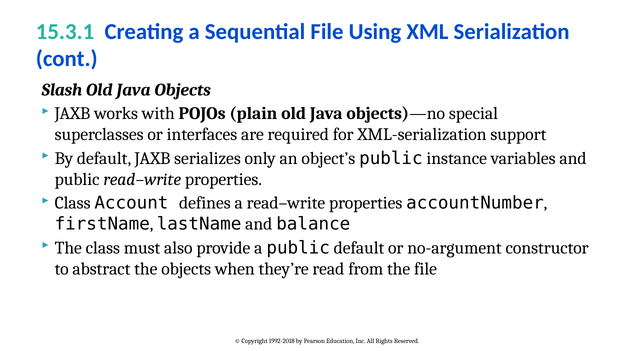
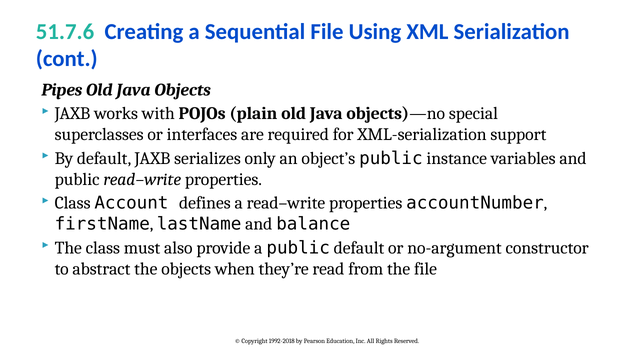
15.3.1: 15.3.1 -> 51.7.6
Slash: Slash -> Pipes
